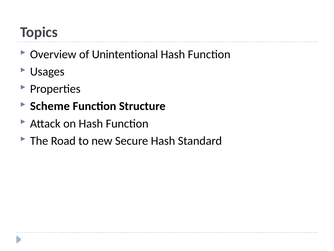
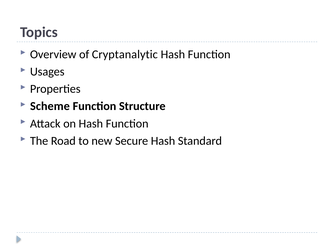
Unintentional: Unintentional -> Cryptanalytic
